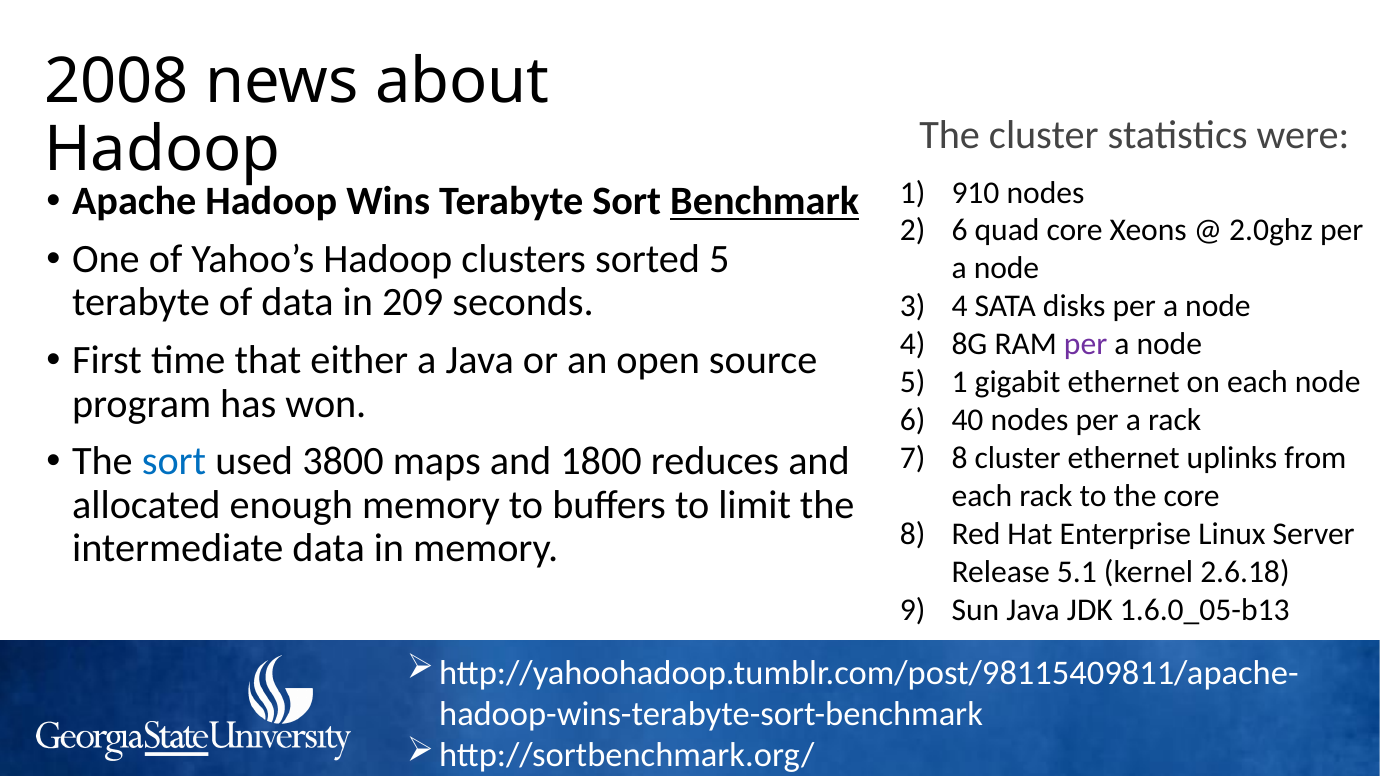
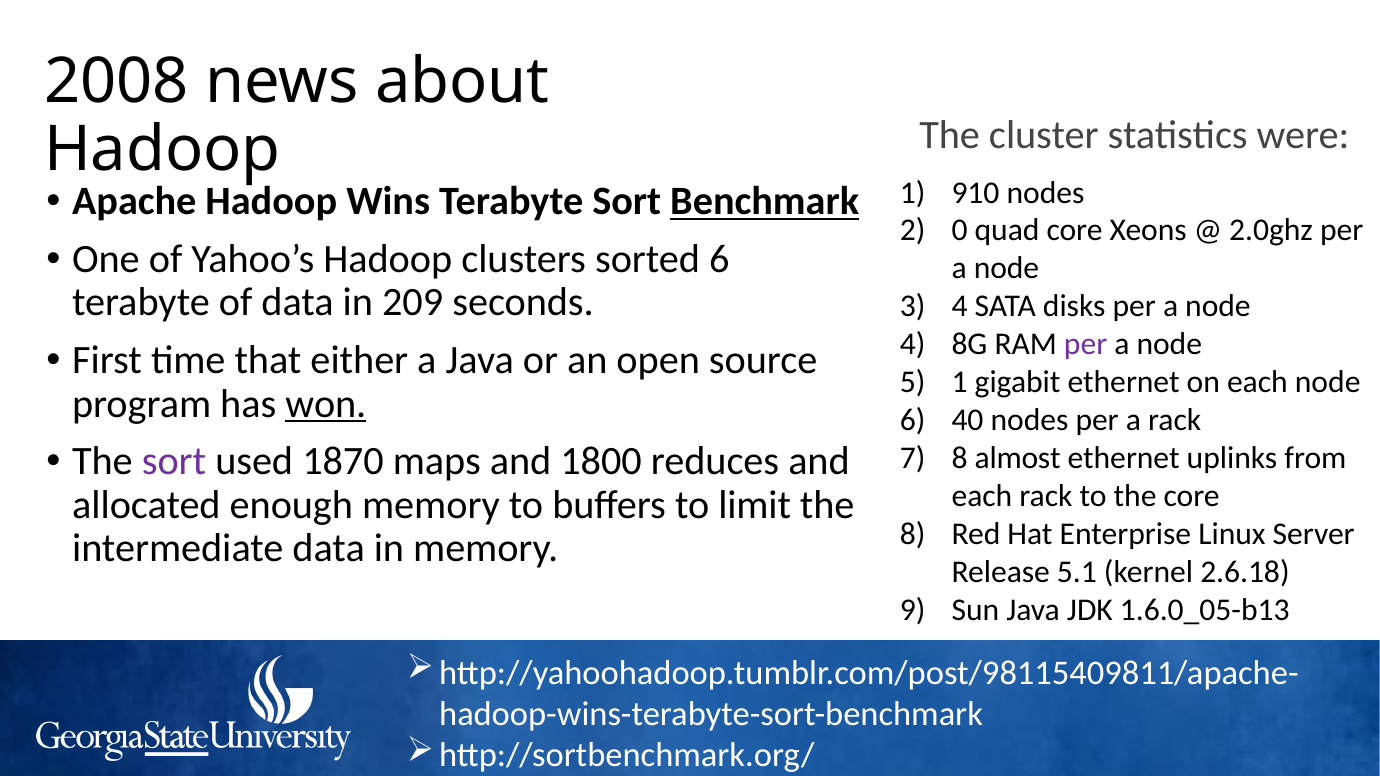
2 6: 6 -> 0
sorted 5: 5 -> 6
won underline: none -> present
sort at (174, 462) colour: blue -> purple
3800: 3800 -> 1870
8 cluster: cluster -> almost
